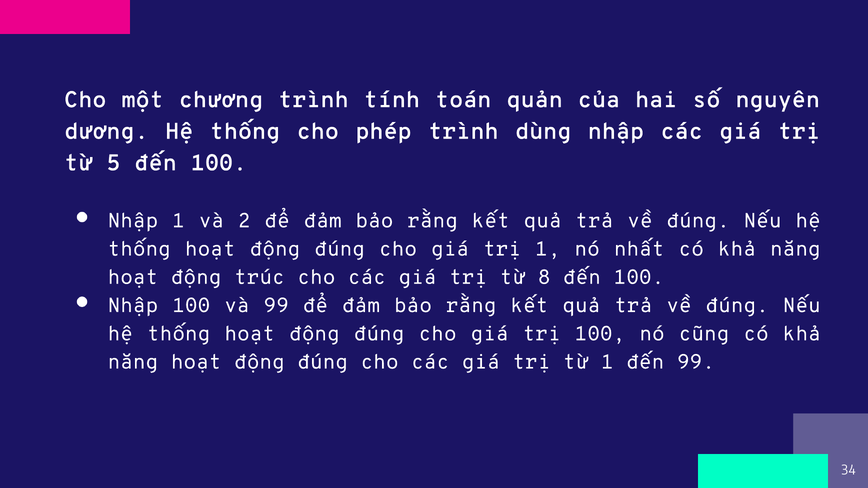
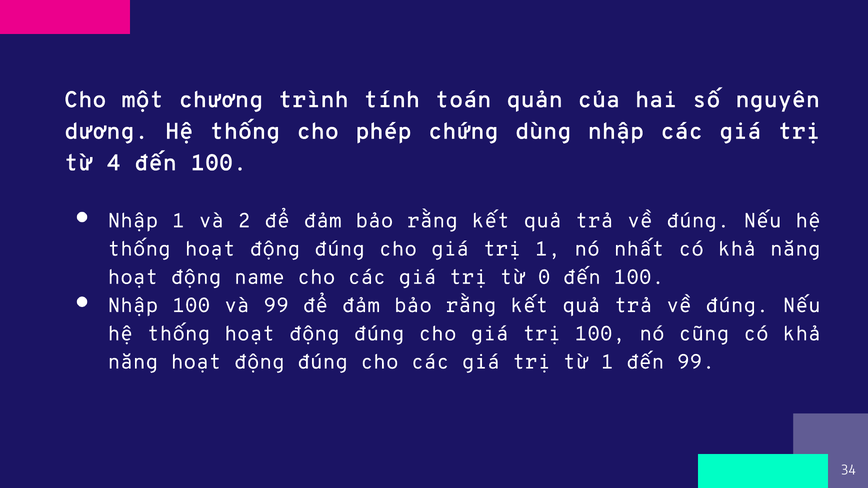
phép trình: trình -> chứng
5: 5 -> 4
trúc: trúc -> name
8: 8 -> 0
